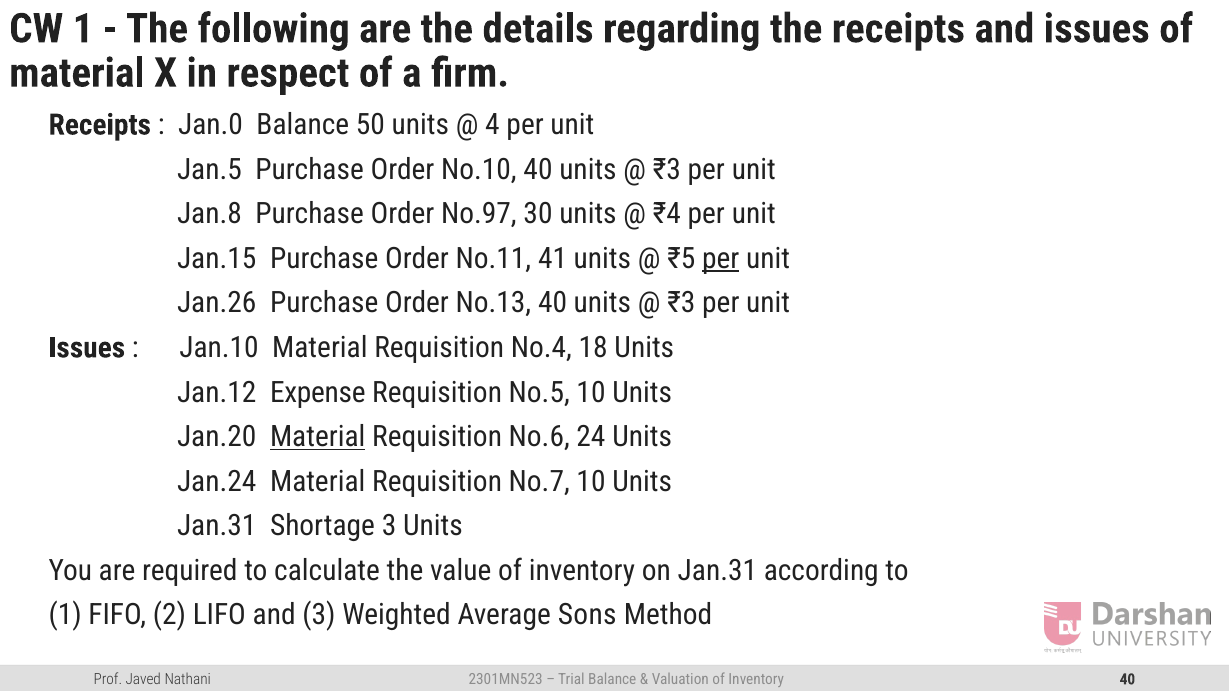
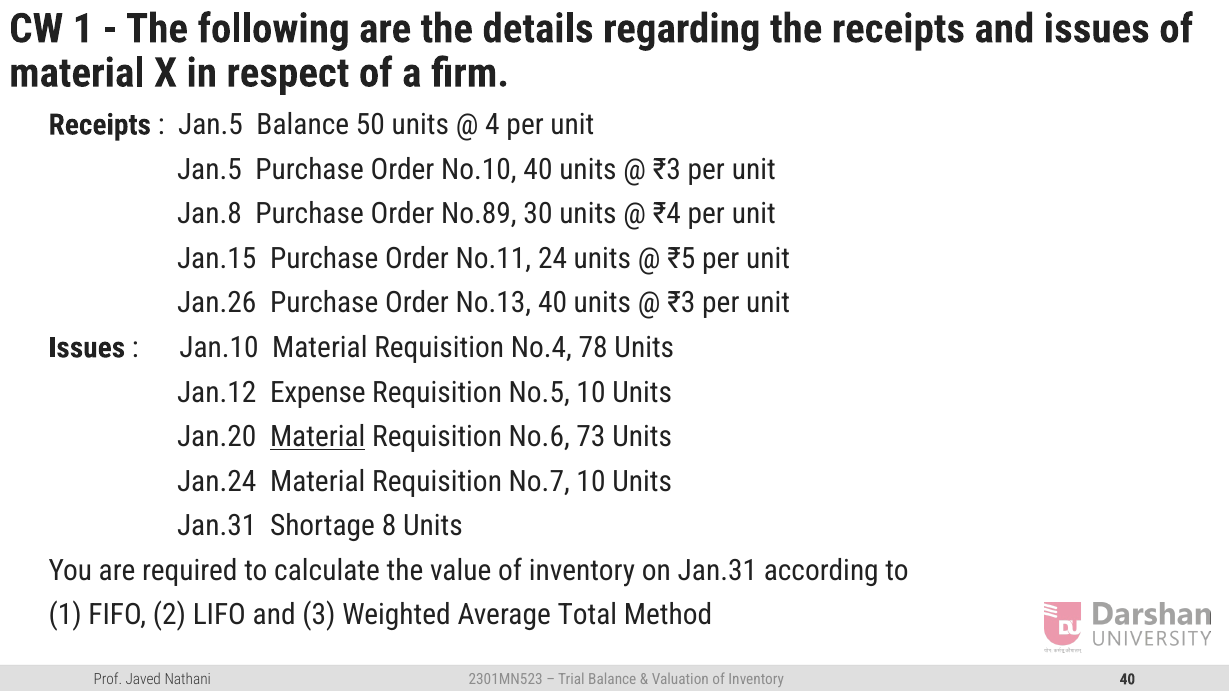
Jan.0 at (211, 125): Jan.0 -> Jan.5
No.97: No.97 -> No.89
41: 41 -> 24
per at (721, 259) underline: present -> none
18: 18 -> 78
24: 24 -> 73
Shortage 3: 3 -> 8
Sons: Sons -> Total
